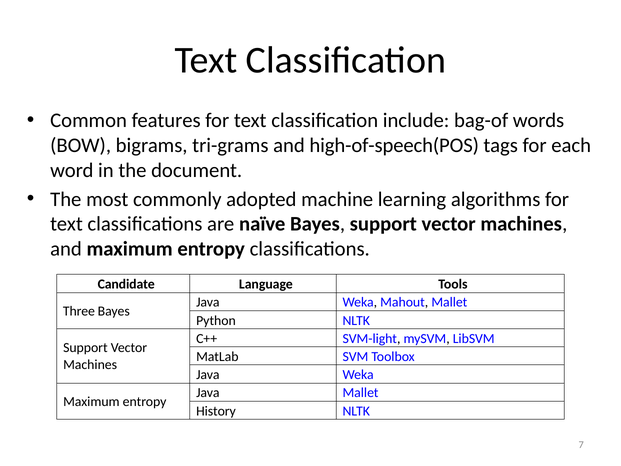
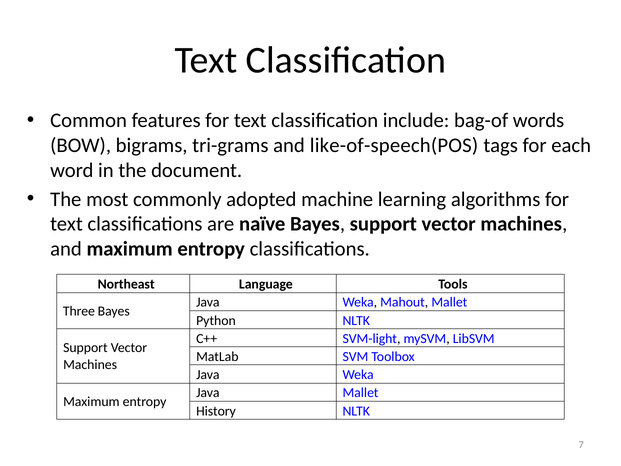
high-of-speech(POS: high-of-speech(POS -> like-of-speech(POS
Candidate: Candidate -> Northeast
